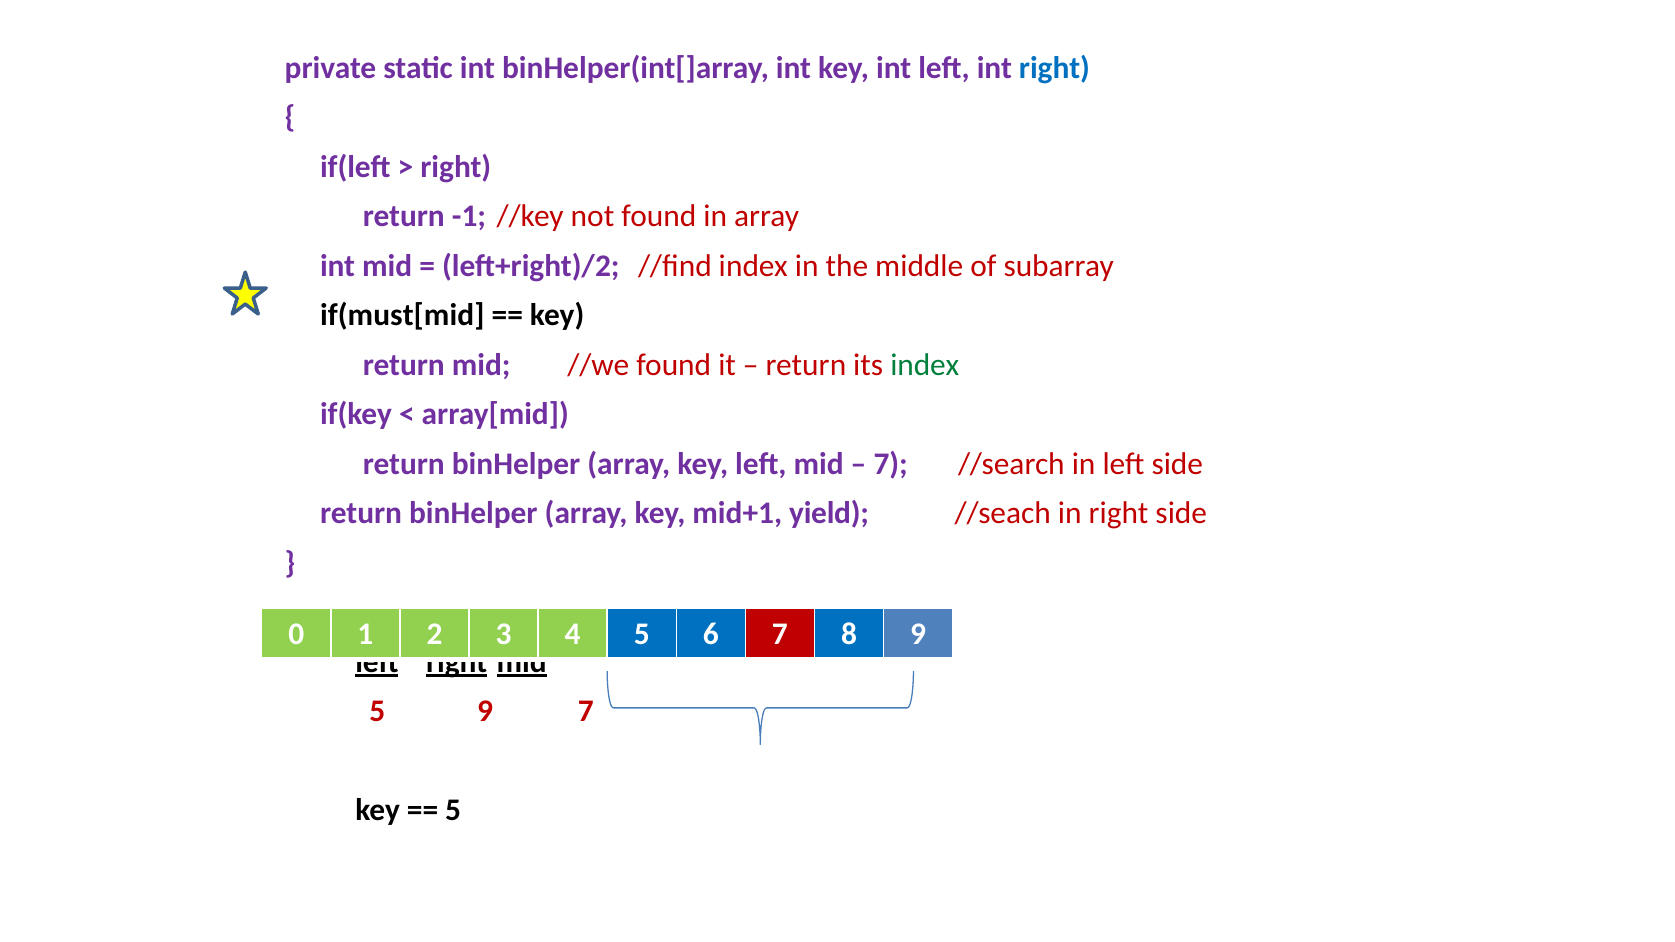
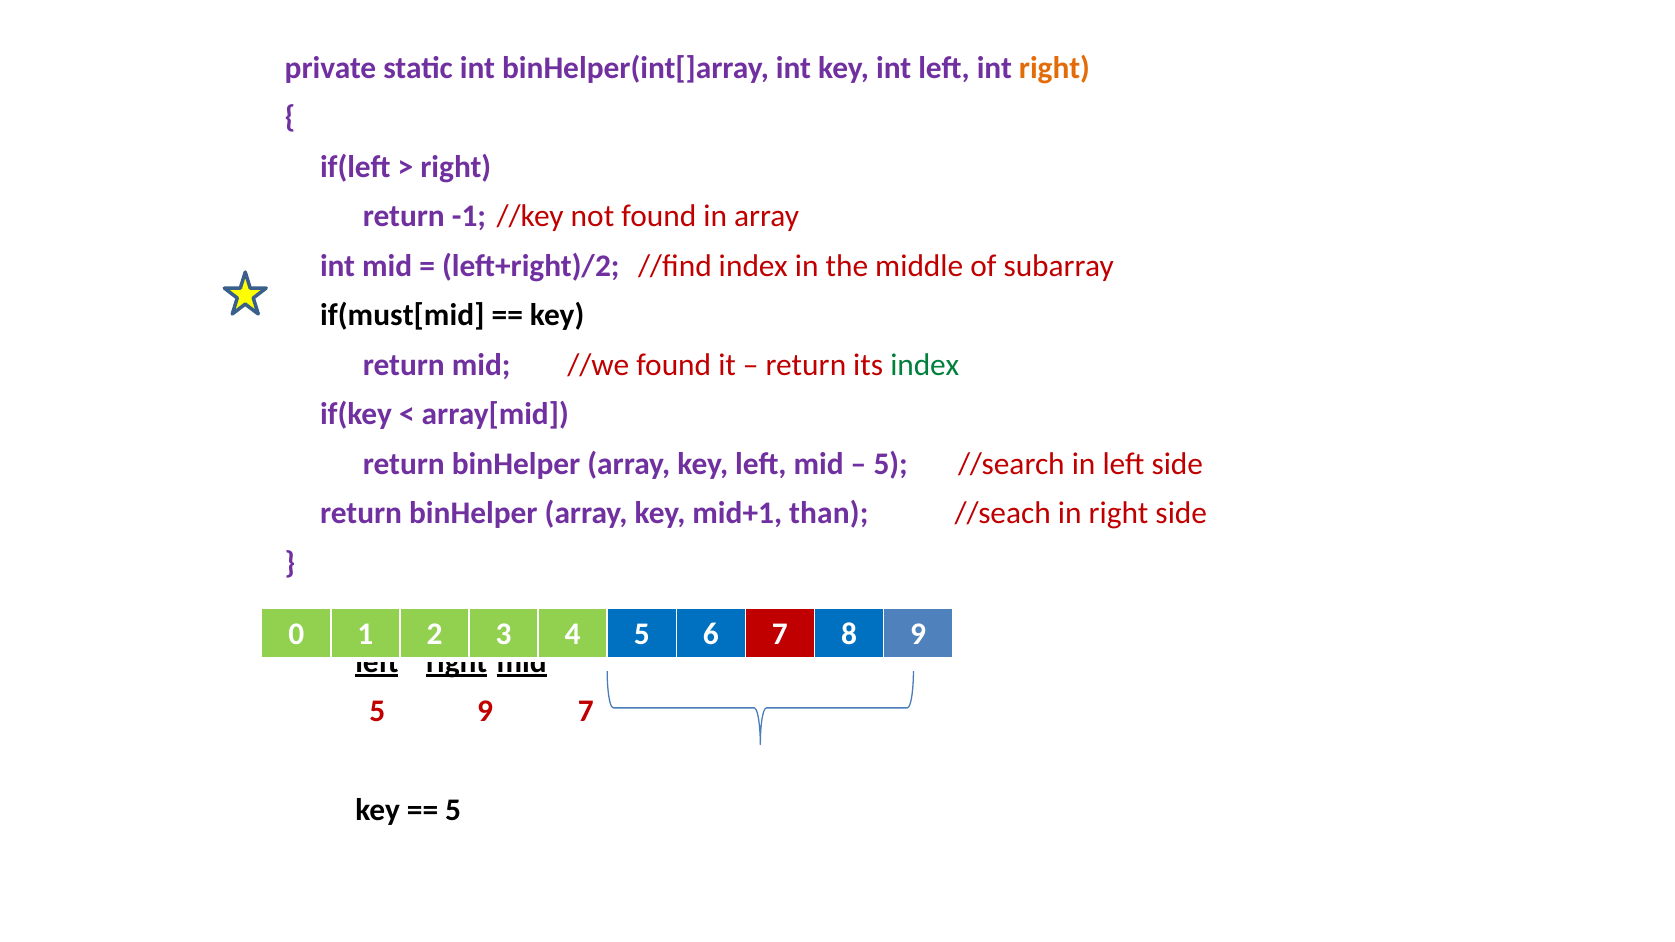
right at (1054, 68) colour: blue -> orange
7 at (891, 464): 7 -> 5
yield: yield -> than
